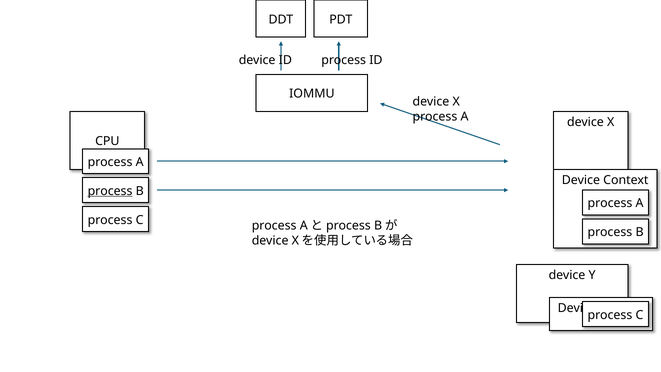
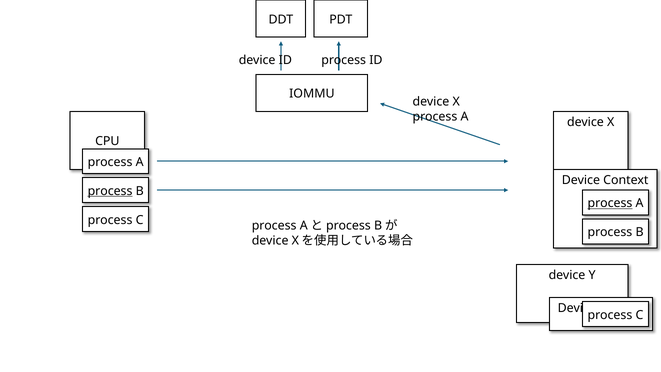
process at (610, 203) underline: none -> present
